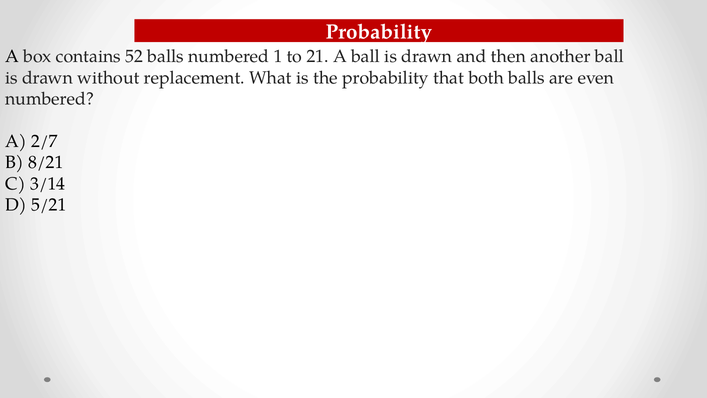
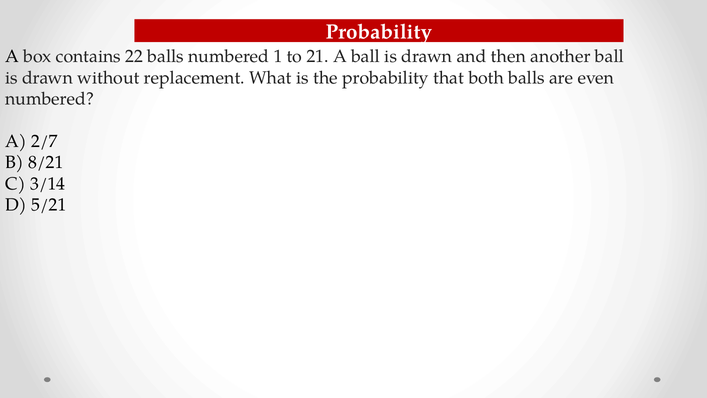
52: 52 -> 22
